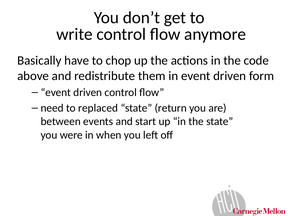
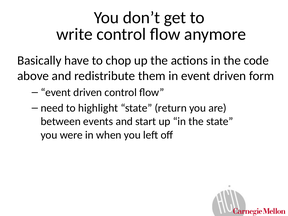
replaced: replaced -> highlight
